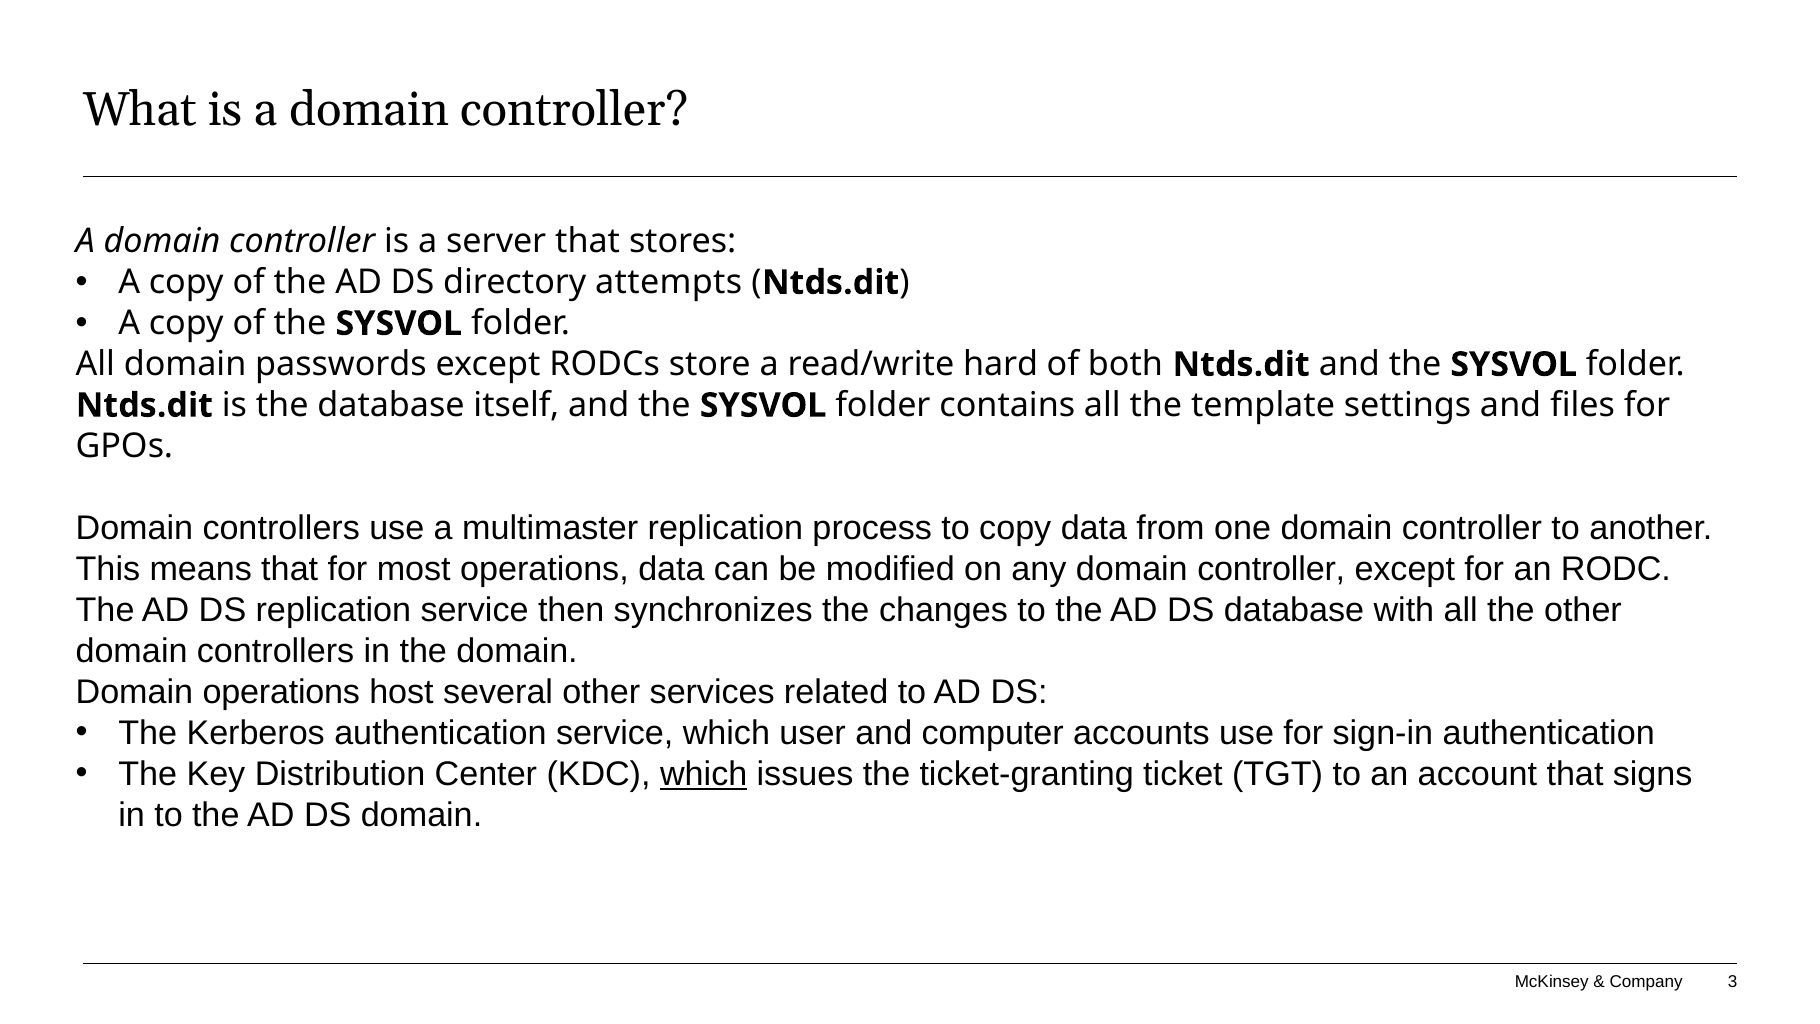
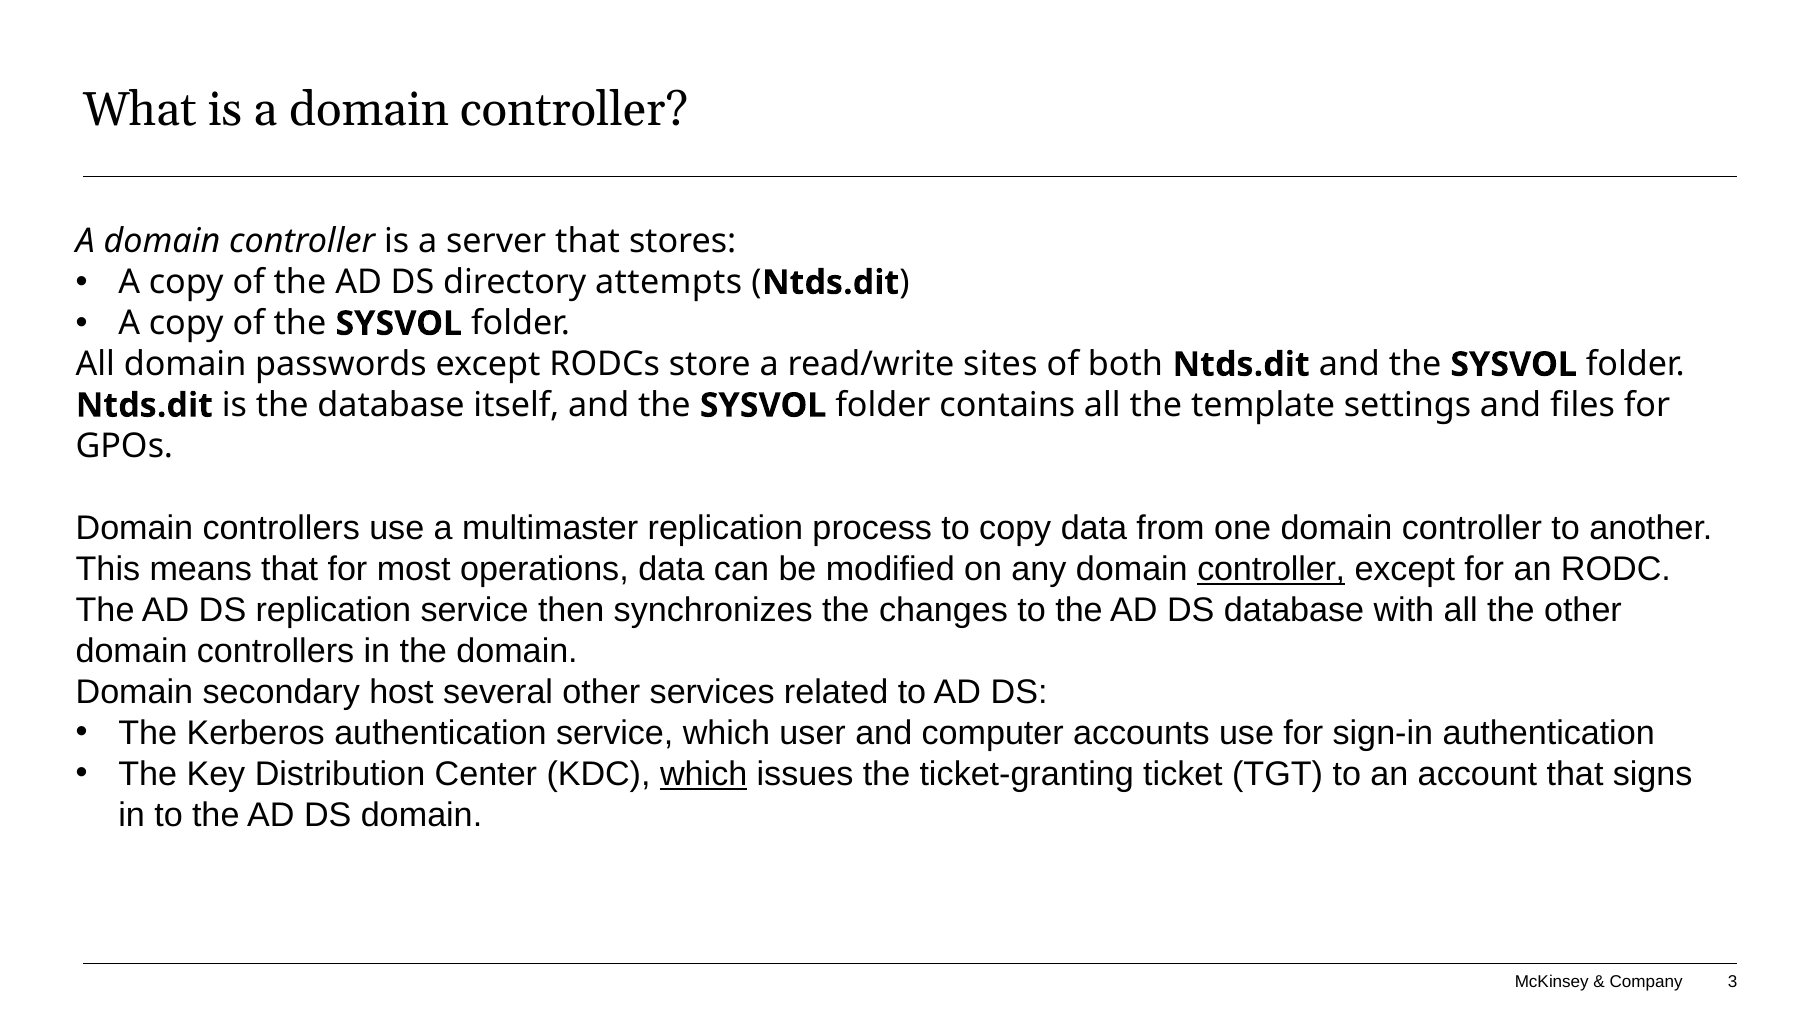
hard: hard -> sites
controller at (1271, 569) underline: none -> present
Domain operations: operations -> secondary
